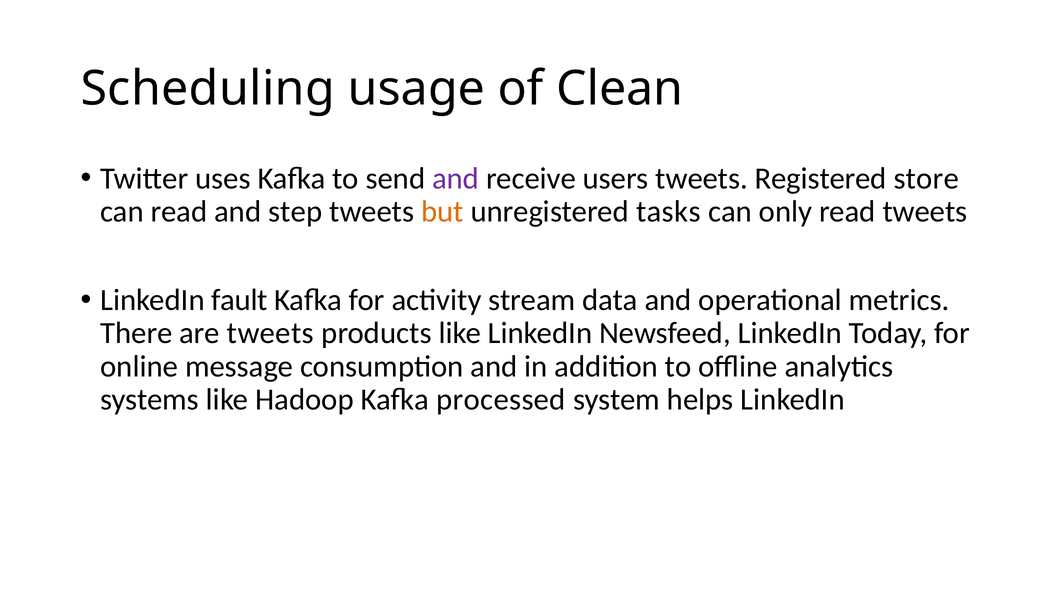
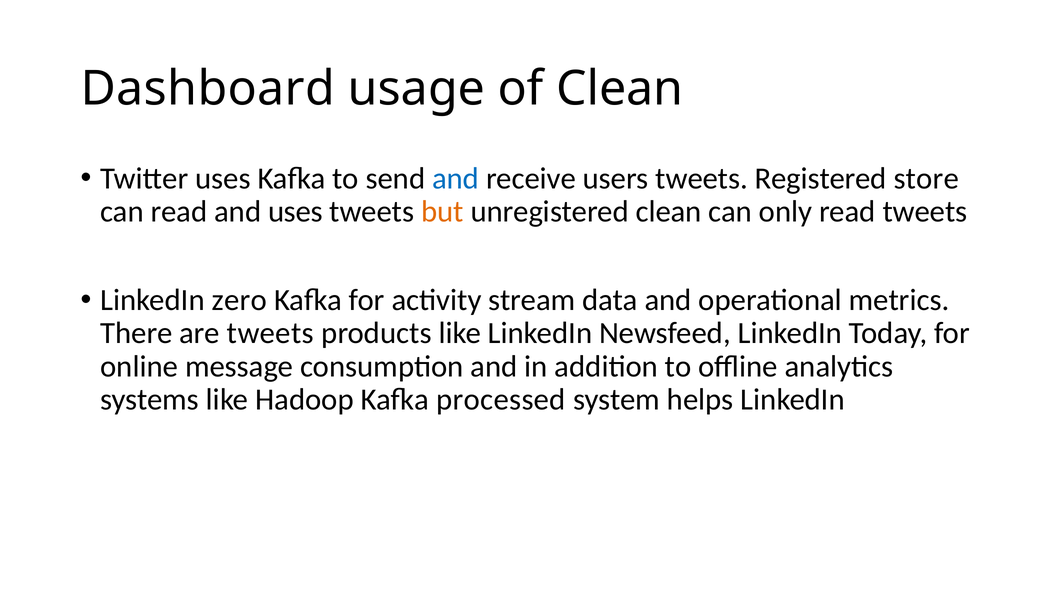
Scheduling: Scheduling -> Dashboard
and at (456, 178) colour: purple -> blue
and step: step -> uses
unregistered tasks: tasks -> clean
fault: fault -> zero
